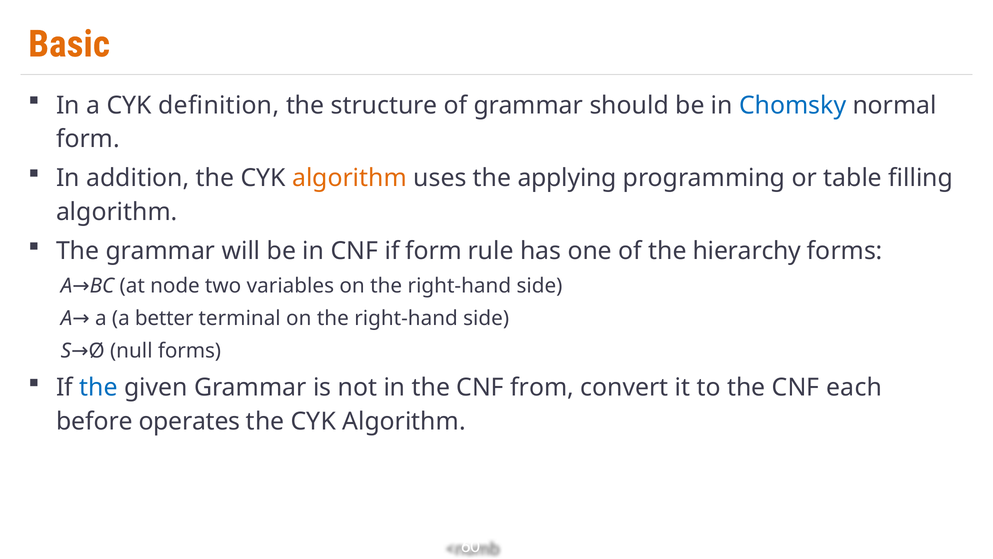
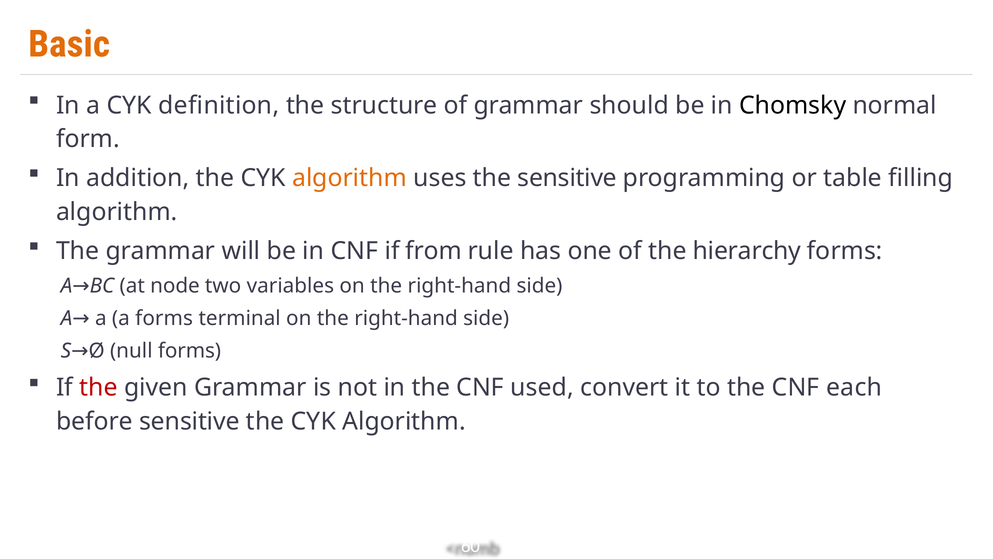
Chomsky colour: blue -> black
the applying: applying -> sensitive
if form: form -> from
a better: better -> forms
the at (99, 387) colour: blue -> red
from: from -> used
before operates: operates -> sensitive
